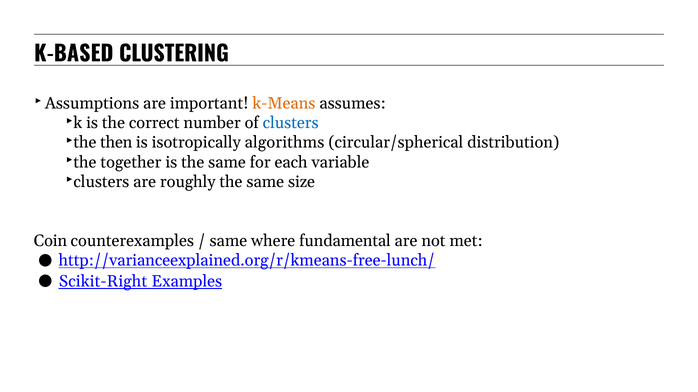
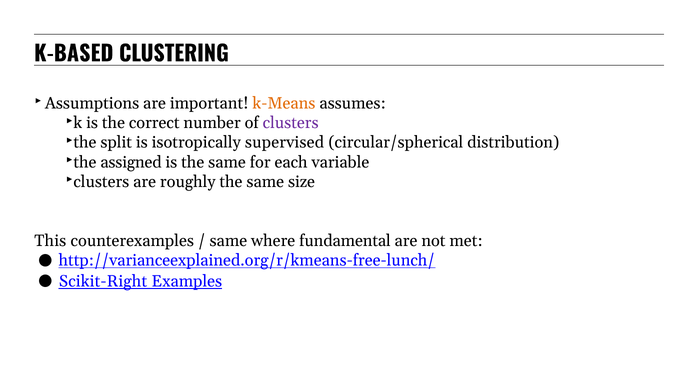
clusters at (291, 123) colour: blue -> purple
then: then -> split
algorithms: algorithms -> supervised
together: together -> assigned
Coin: Coin -> This
